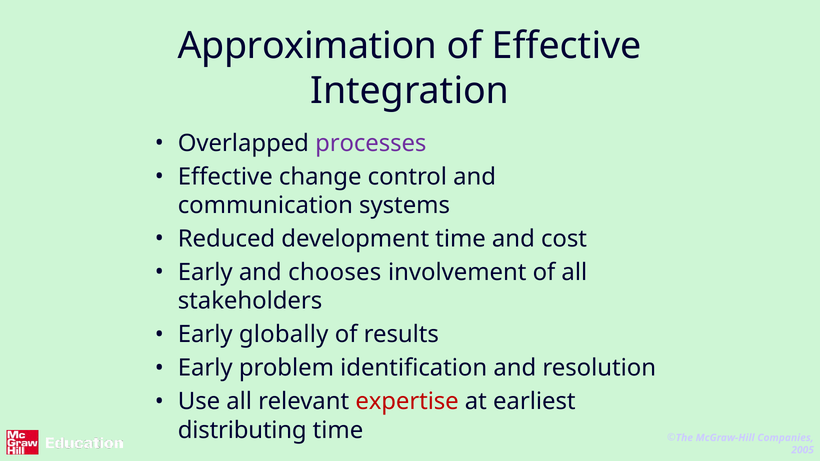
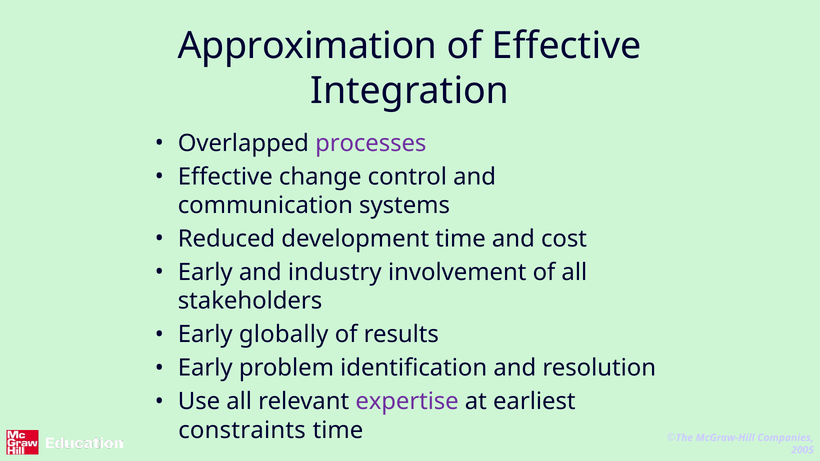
chooses: chooses -> industry
expertise colour: red -> purple
distributing: distributing -> constraints
